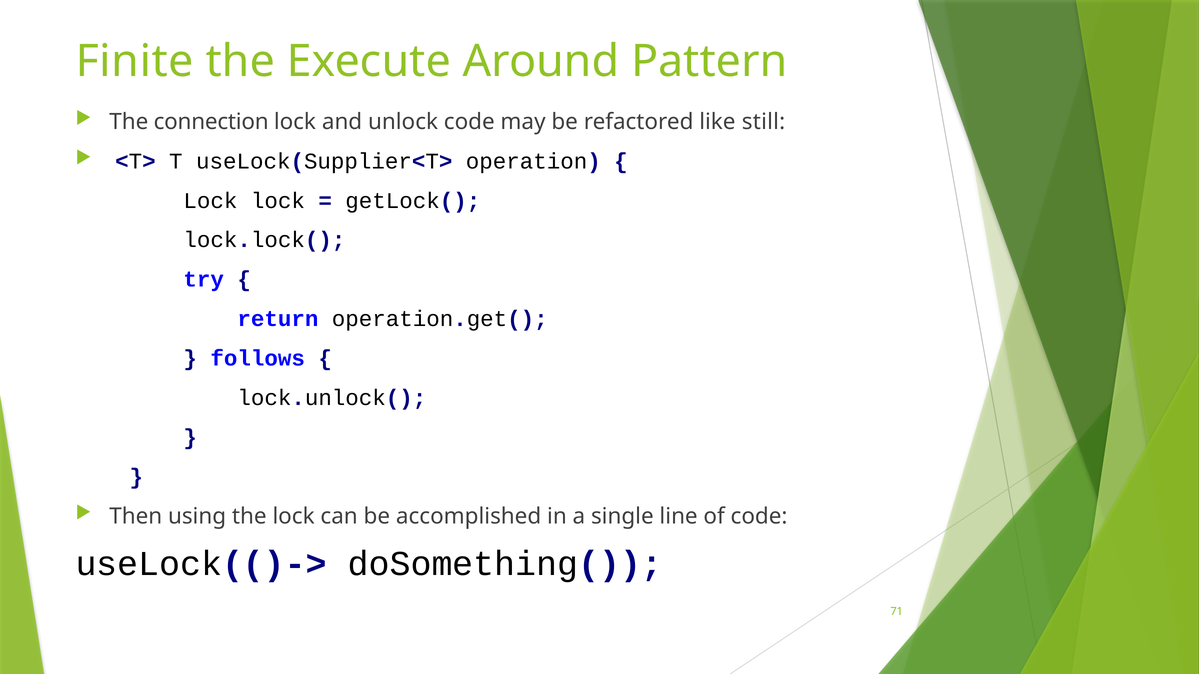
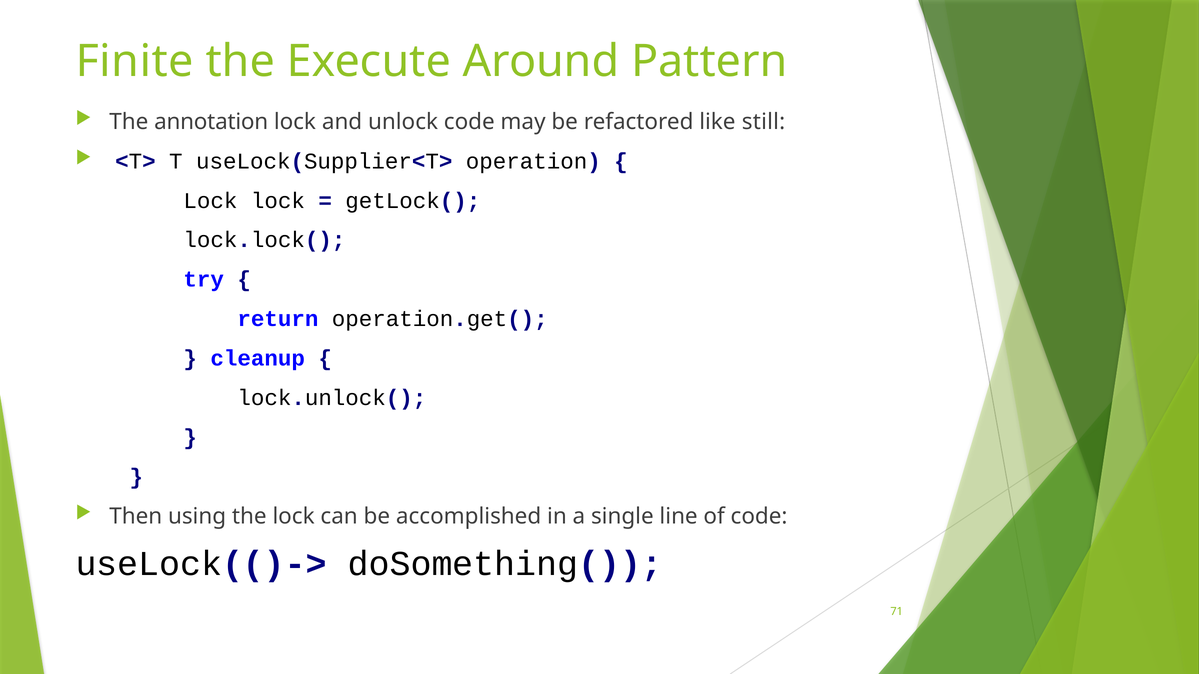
connection: connection -> annotation
follows: follows -> cleanup
